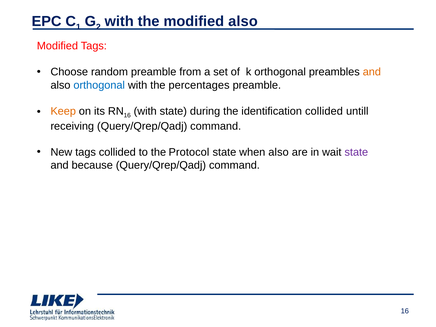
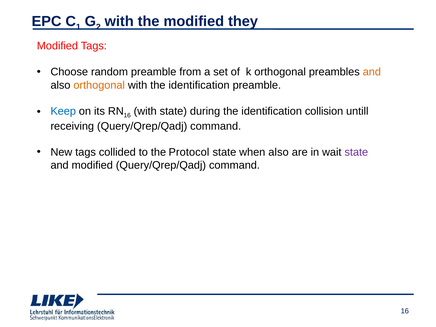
modified also: also -> they
orthogonal at (99, 85) colour: blue -> orange
with the percentages: percentages -> identification
Keep colour: orange -> blue
identification collided: collided -> collision
and because: because -> modified
